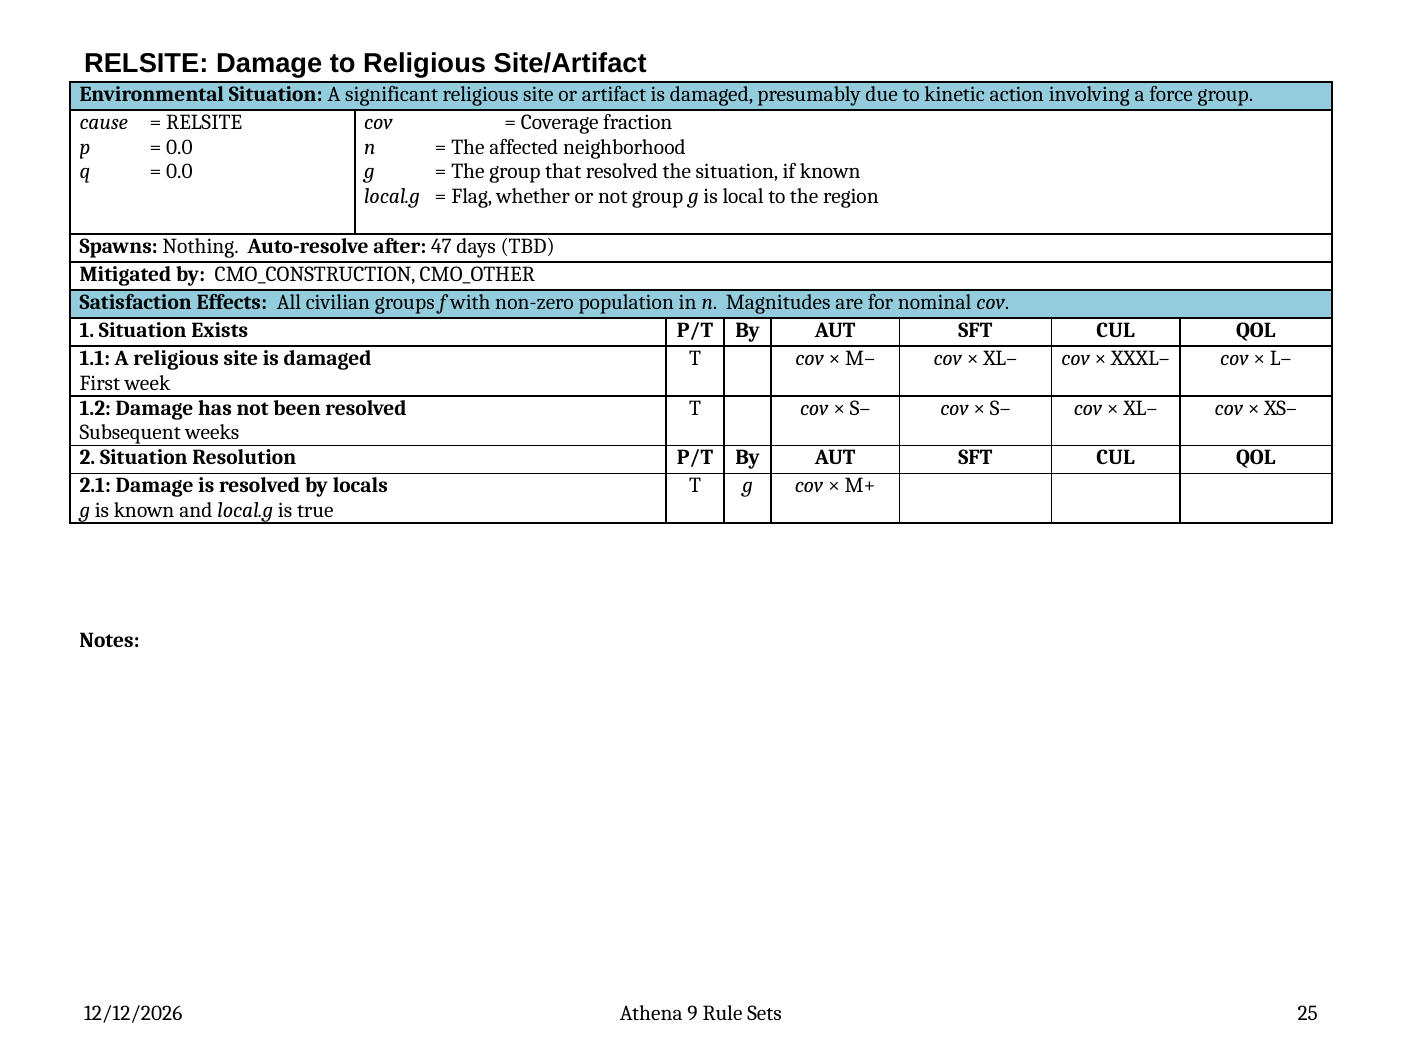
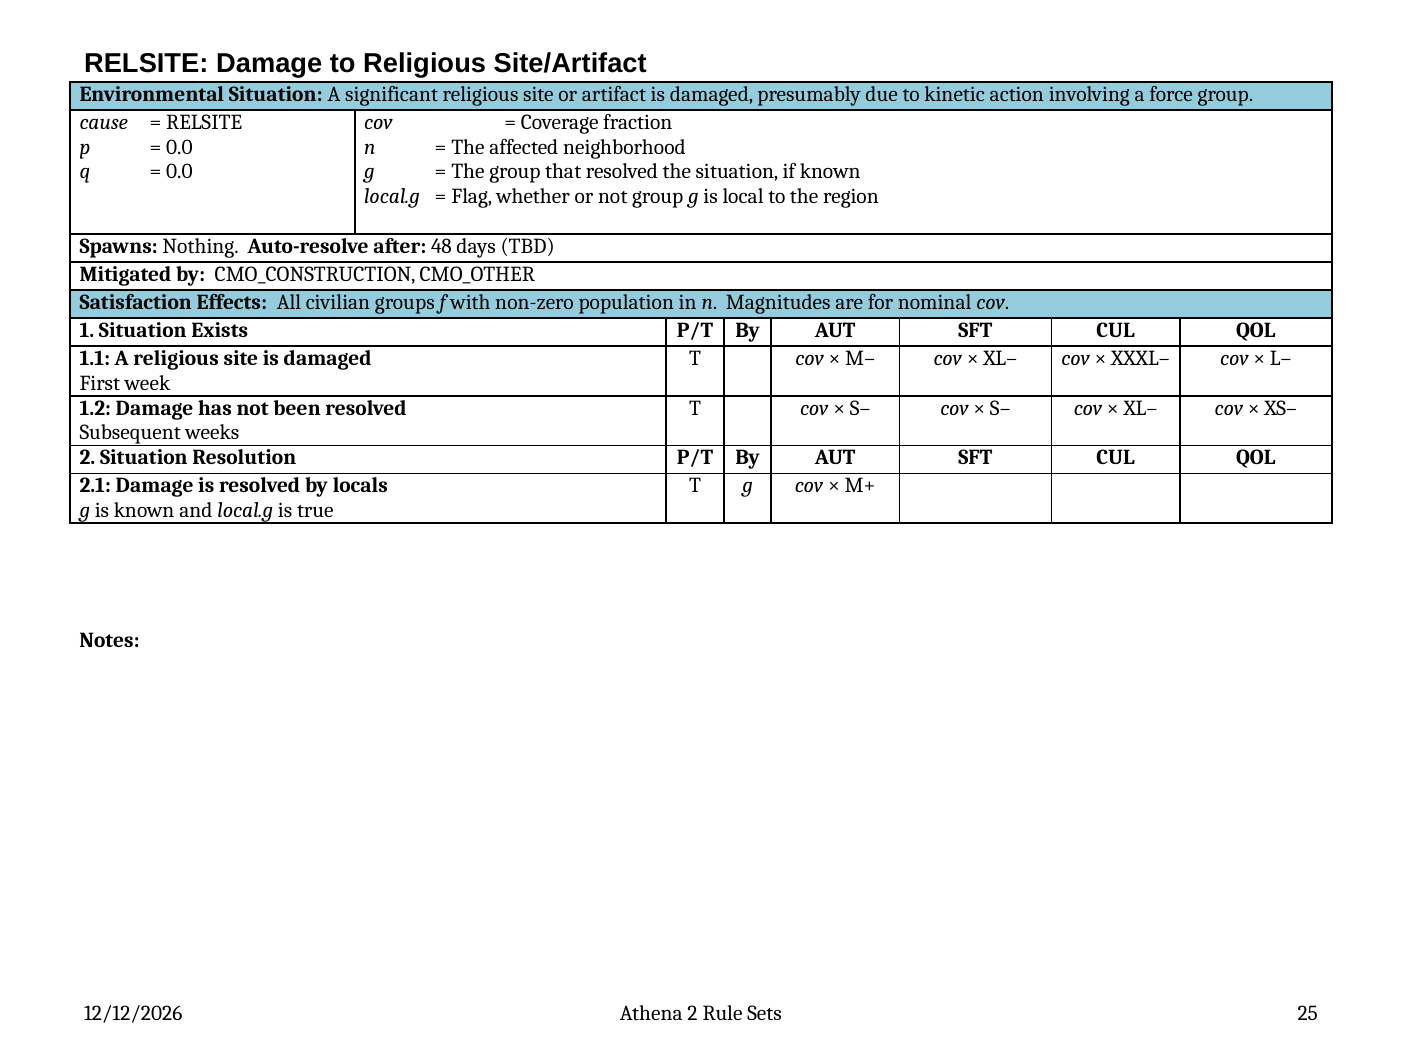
47: 47 -> 48
Athena 9: 9 -> 2
